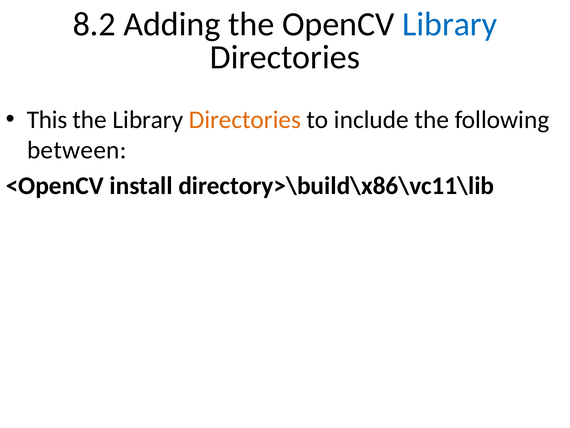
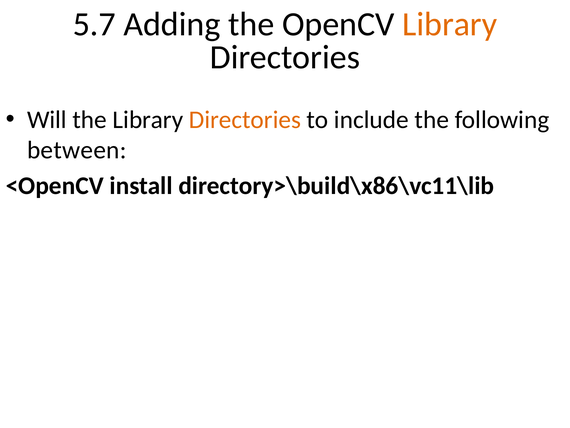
8.2: 8.2 -> 5.7
Library at (450, 24) colour: blue -> orange
This: This -> Will
